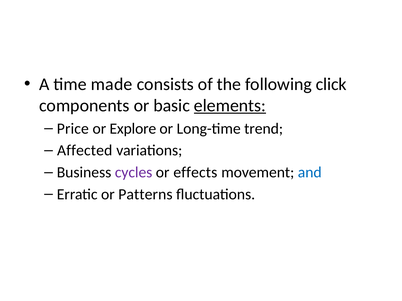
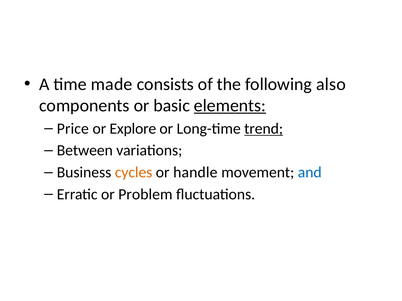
click: click -> also
trend underline: none -> present
Affected: Affected -> Between
cycles colour: purple -> orange
effects: effects -> handle
Patterns: Patterns -> Problem
